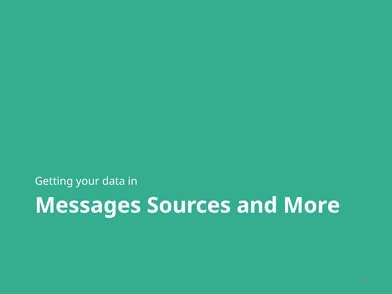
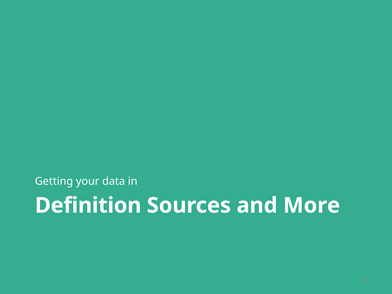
Messages: Messages -> Definition
